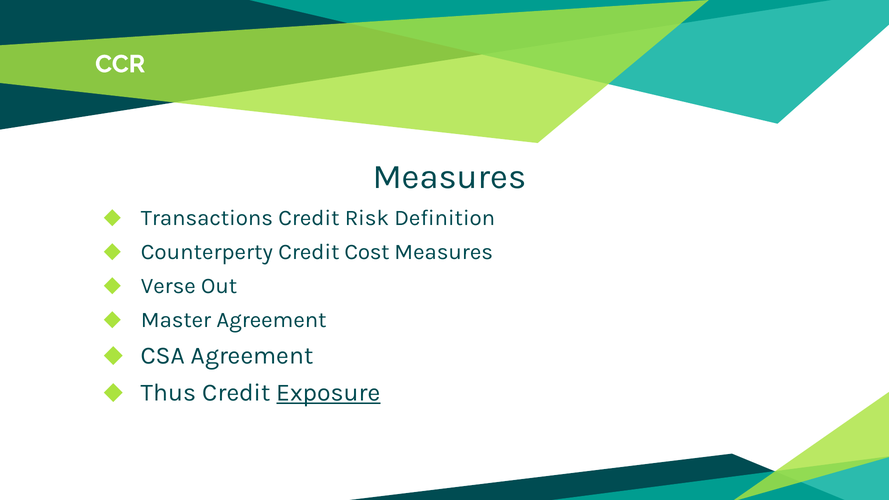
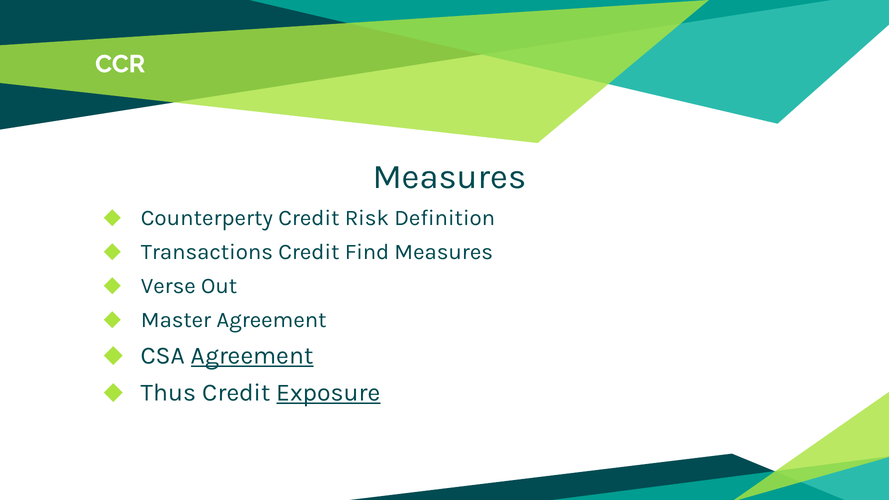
Transactions: Transactions -> Counterperty
Counterperty: Counterperty -> Transactions
Cost: Cost -> Find
Agreement at (252, 356) underline: none -> present
